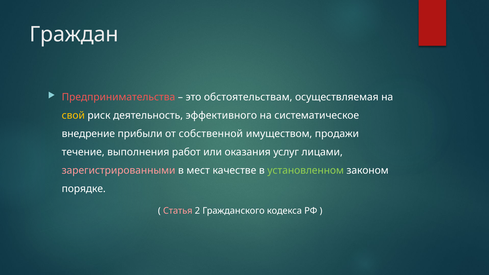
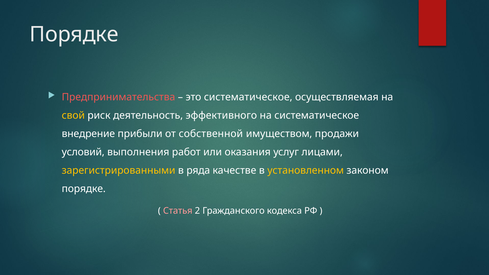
Граждан at (74, 34): Граждан -> Порядке
это обстоятельствам: обстоятельствам -> систематическое
течение: течение -> условий
зарегистрированными colour: pink -> yellow
мест: мест -> ряда
установленном colour: light green -> yellow
